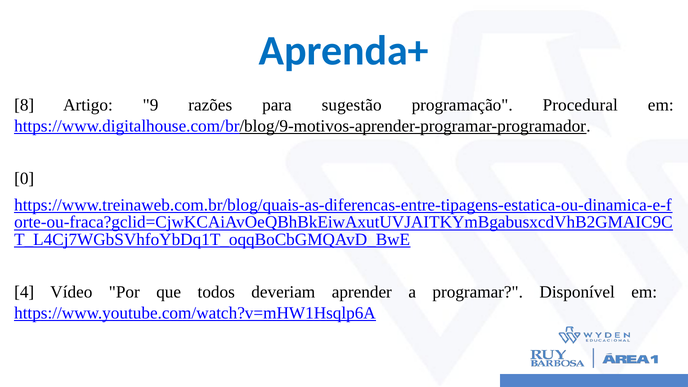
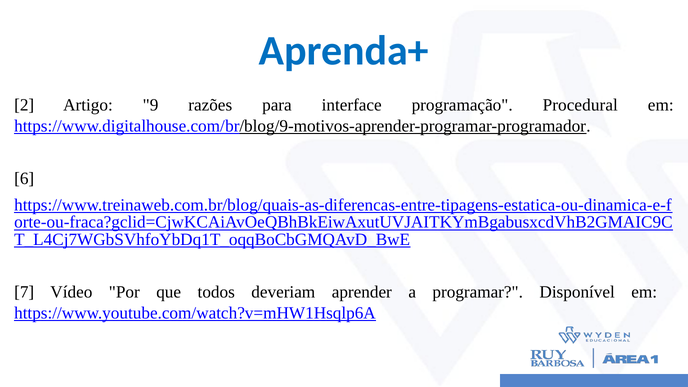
8: 8 -> 2
sugestão: sugestão -> interface
0: 0 -> 6
4: 4 -> 7
